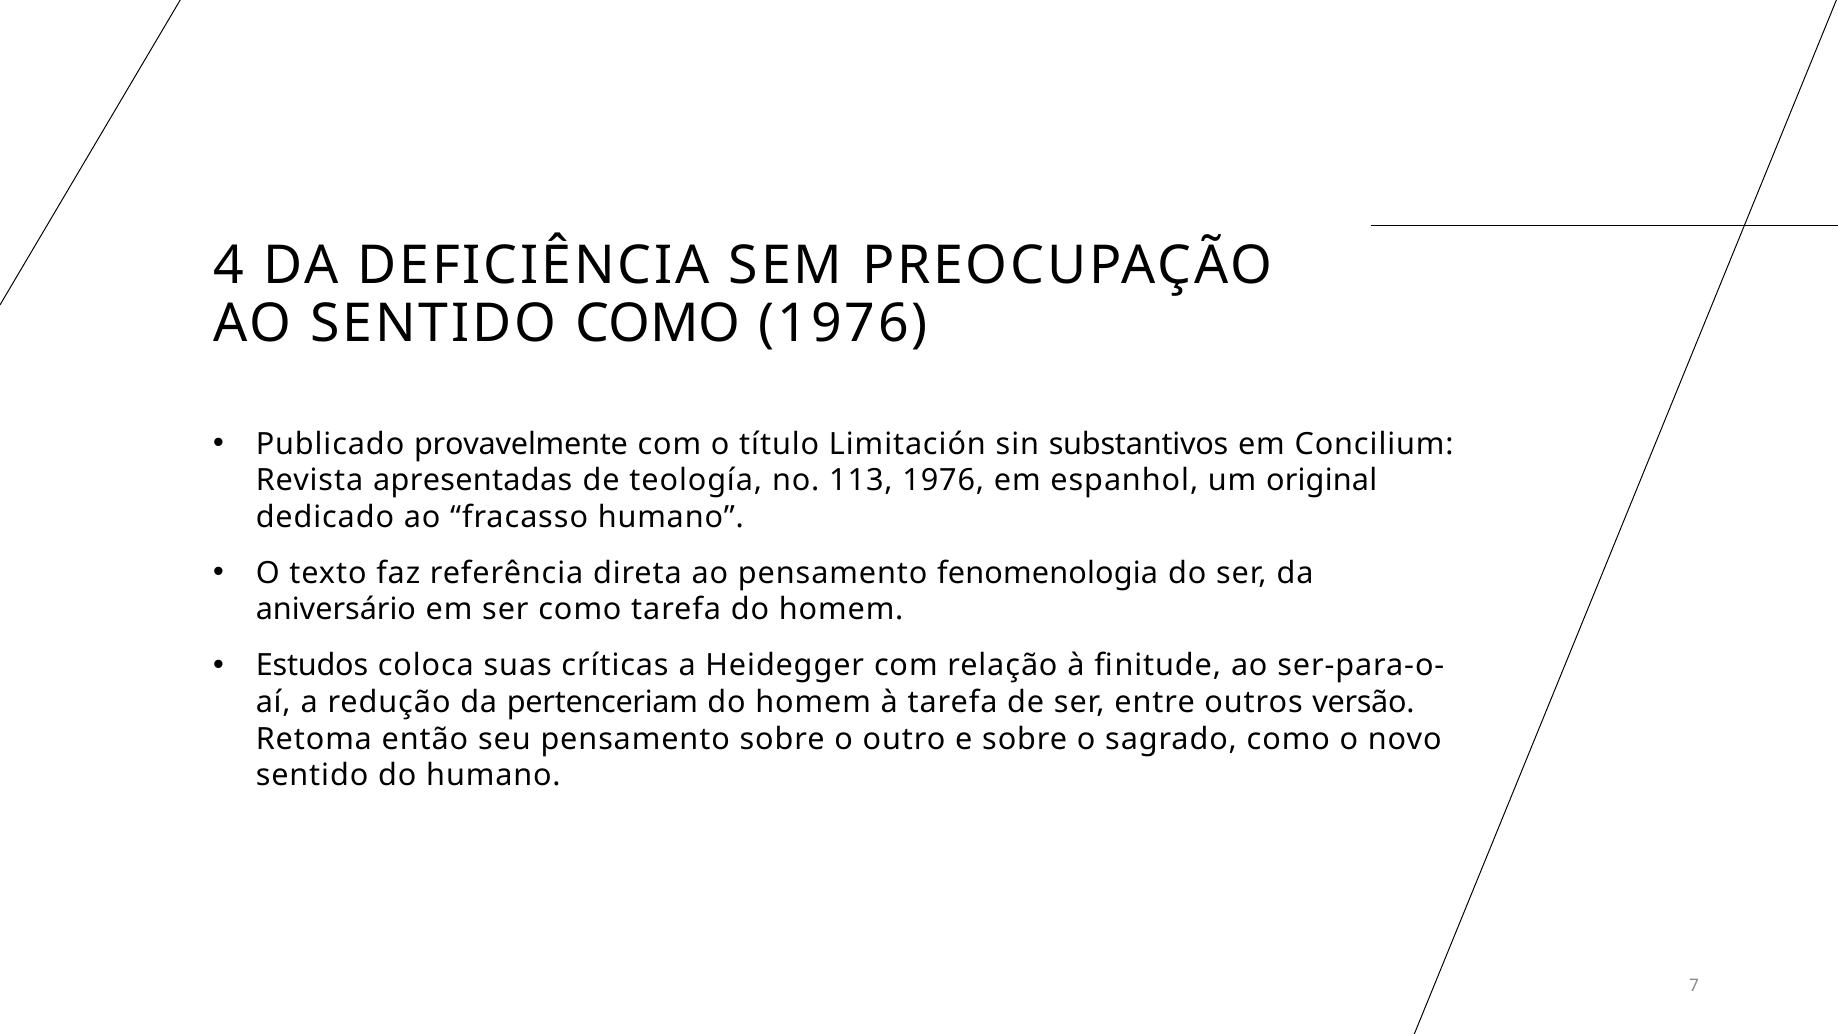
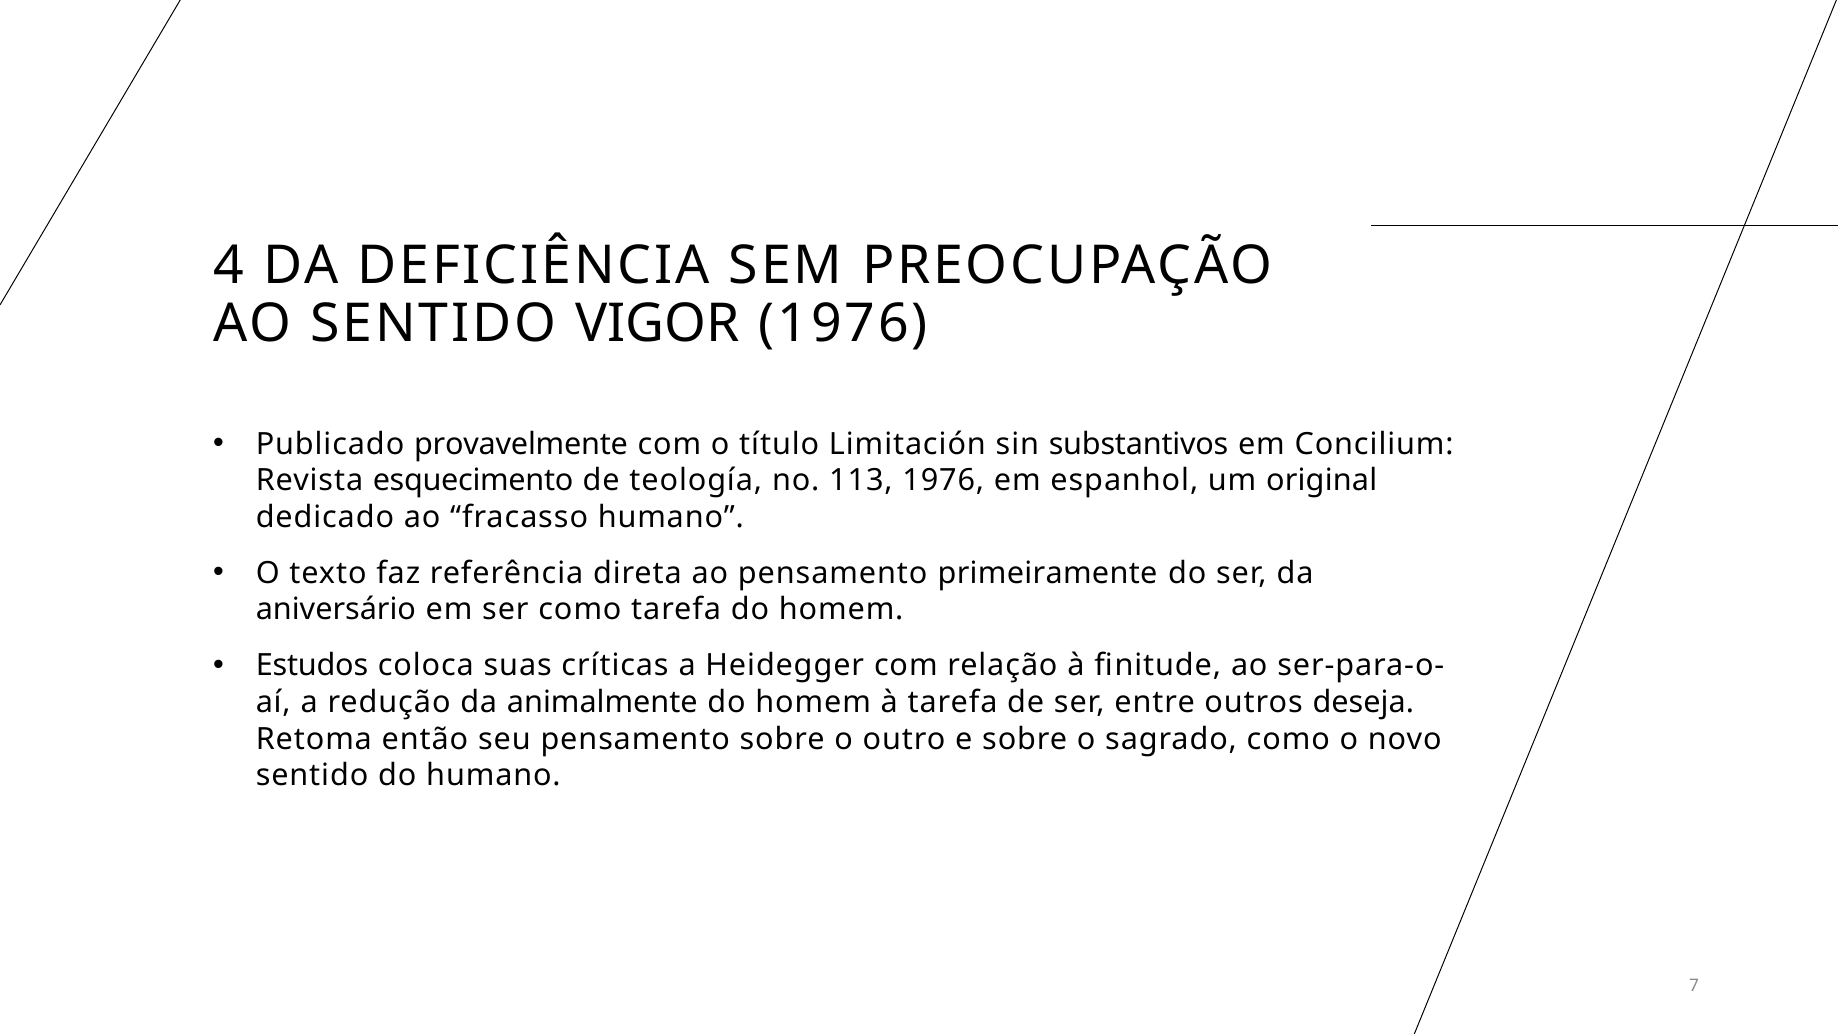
SENTIDO COMO: COMO -> VIGOR
apresentadas: apresentadas -> esquecimento
fenomenologia: fenomenologia -> primeiramente
pertenceriam: pertenceriam -> animalmente
versão: versão -> deseja
